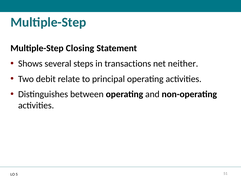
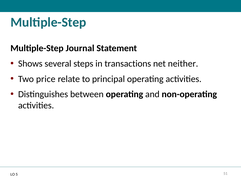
Closing: Closing -> Journal
debit: debit -> price
